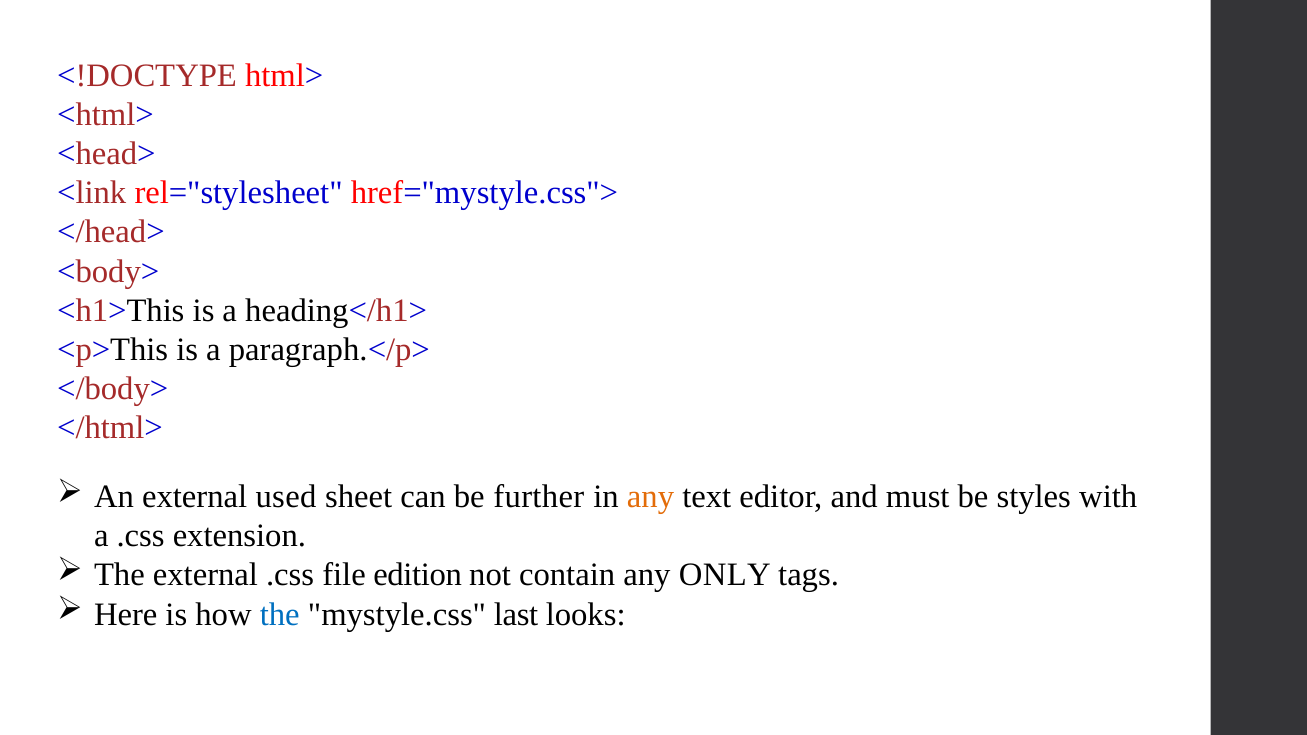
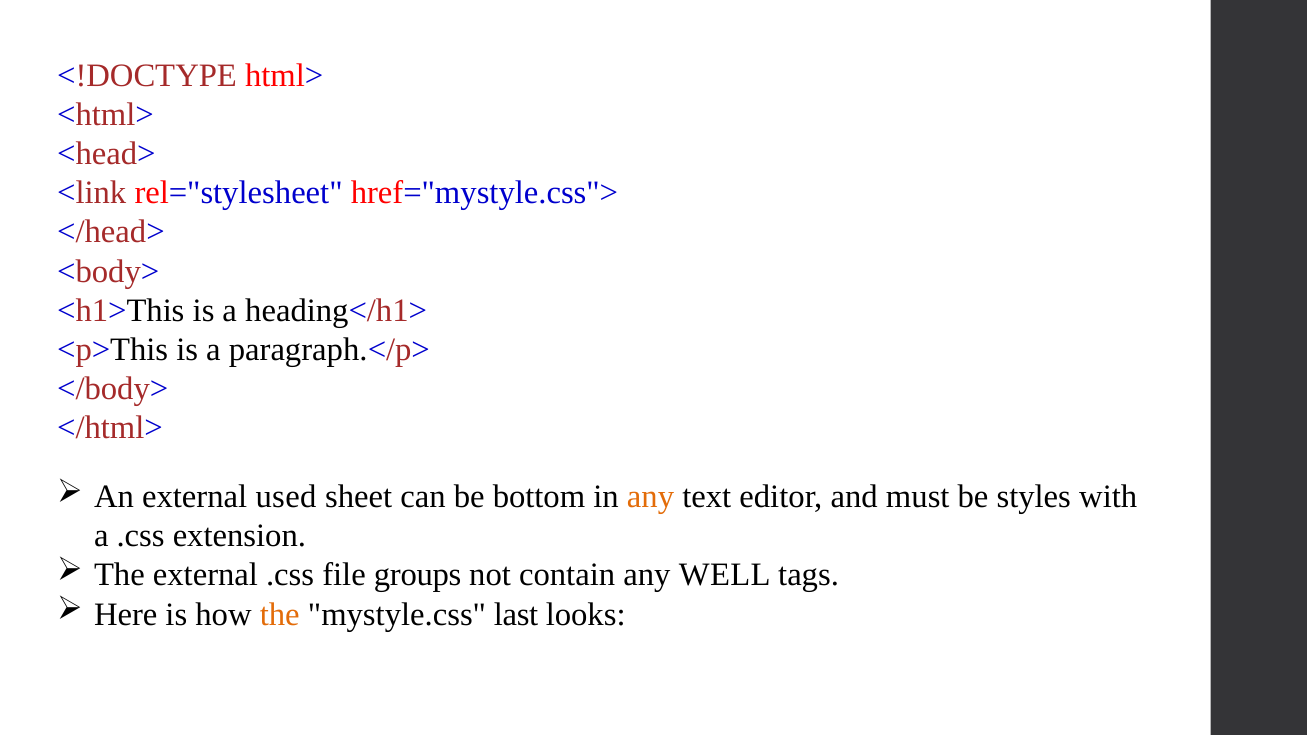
further: further -> bottom
edition: edition -> groups
ONLY: ONLY -> WELL
the at (280, 614) colour: blue -> orange
